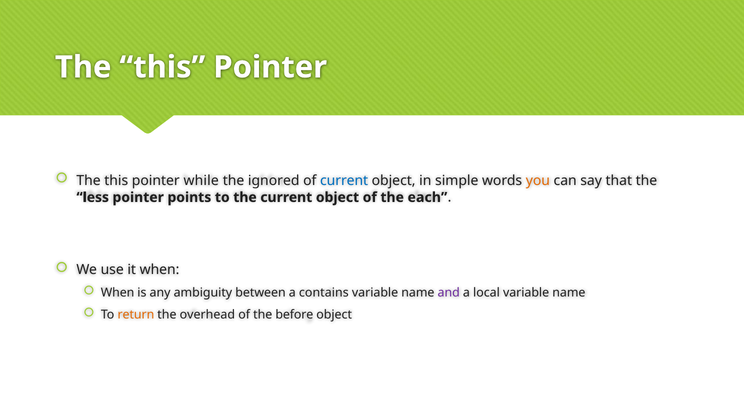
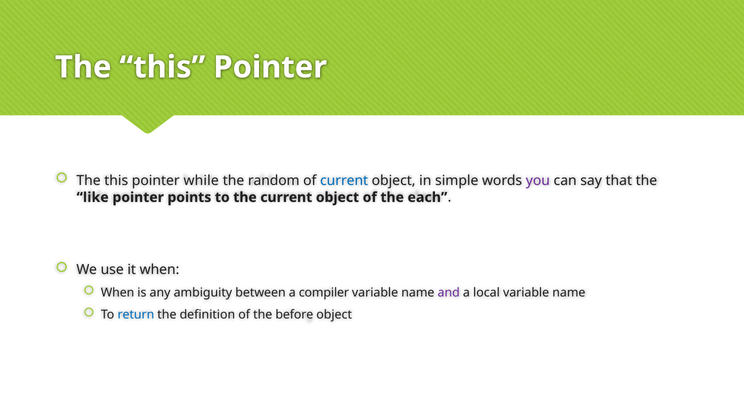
ignored: ignored -> random
you colour: orange -> purple
less: less -> like
contains: contains -> compiler
return colour: orange -> blue
overhead: overhead -> definition
